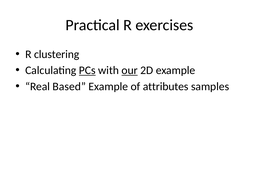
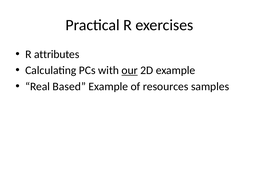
clustering: clustering -> attributes
PCs underline: present -> none
attributes: attributes -> resources
